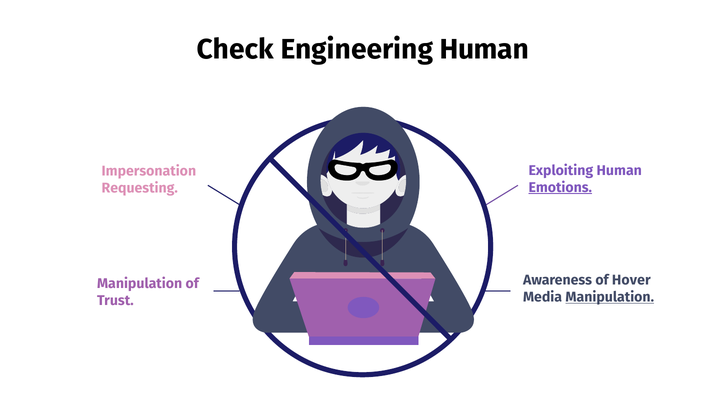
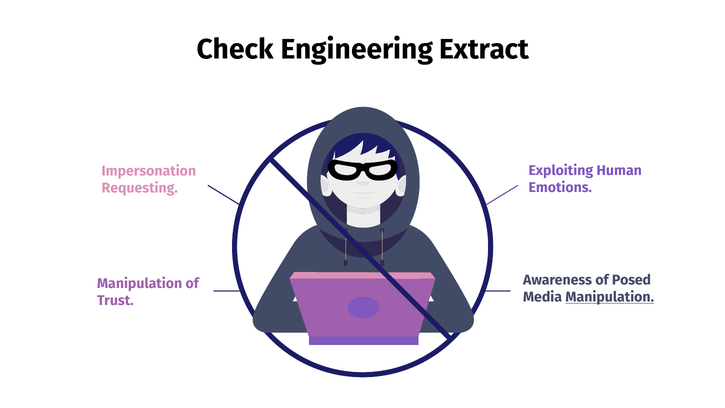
Engineering Human: Human -> Extract
Emotions underline: present -> none
Hover: Hover -> Posed
